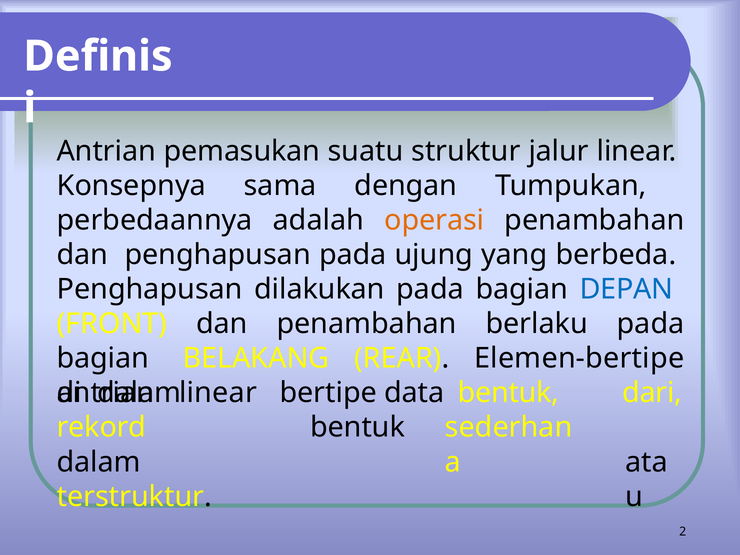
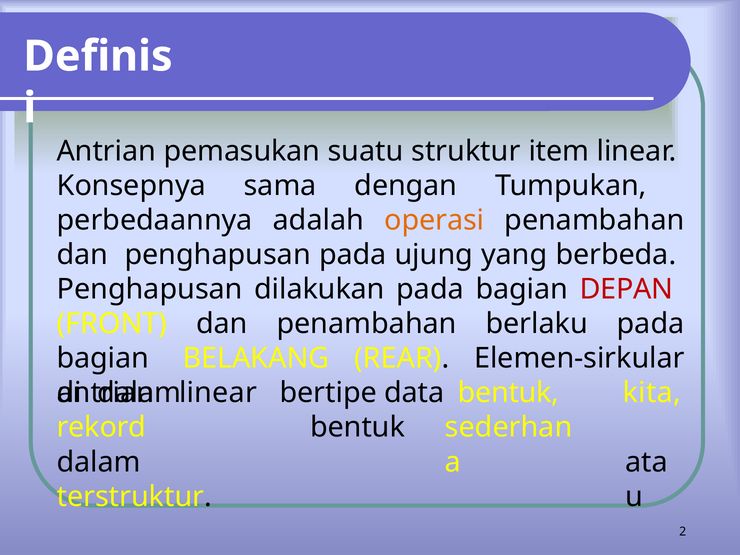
jalur: jalur -> item
DEPAN colour: blue -> red
Elemen-bertipe: Elemen-bertipe -> Elemen-sirkular
dari: dari -> kita
